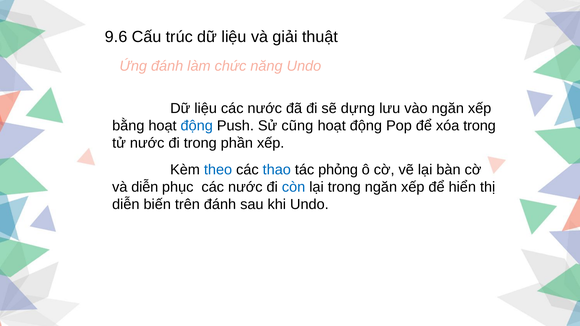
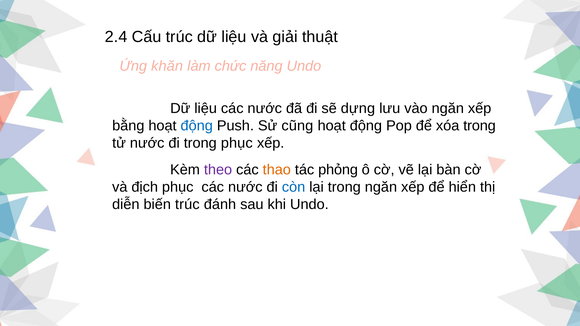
9.6: 9.6 -> 2.4
Ứng đánh: đánh -> khăn
trong phần: phần -> phục
theo colour: blue -> purple
thao colour: blue -> orange
và diễn: diễn -> địch
biến trên: trên -> trúc
